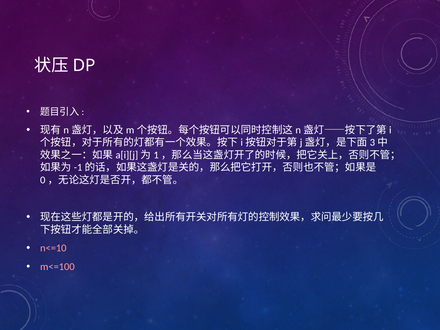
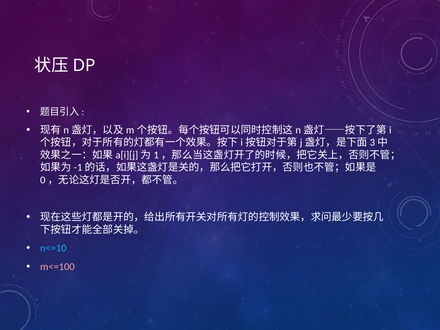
n<=10 colour: pink -> light blue
